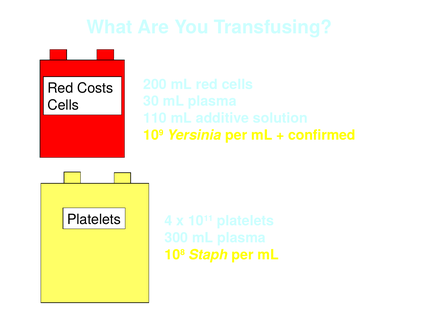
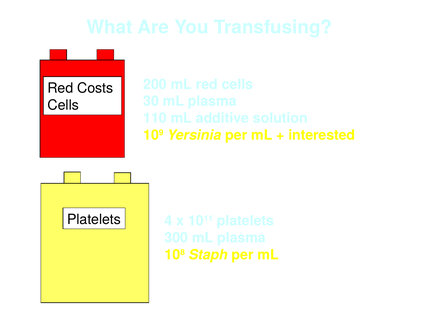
confirmed: confirmed -> interested
